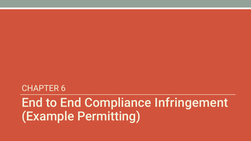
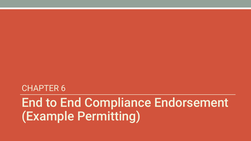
Infringement: Infringement -> Endorsement
